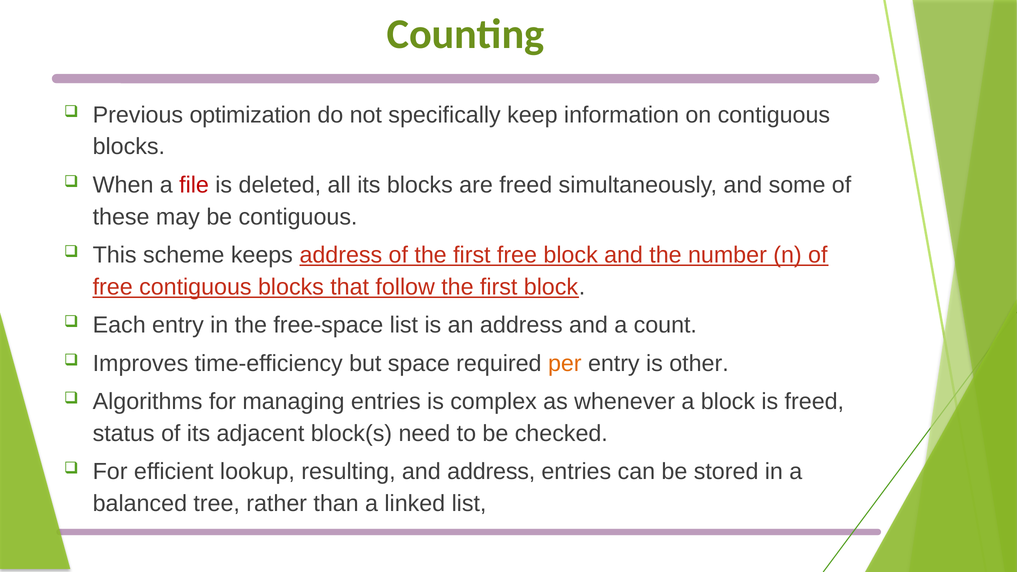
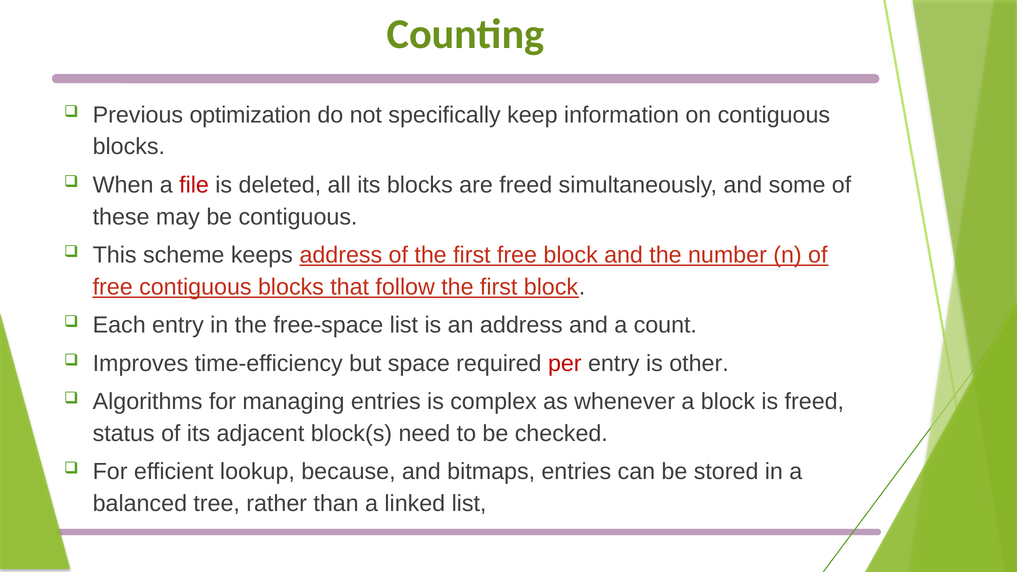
per colour: orange -> red
resulting: resulting -> because
and address: address -> bitmaps
